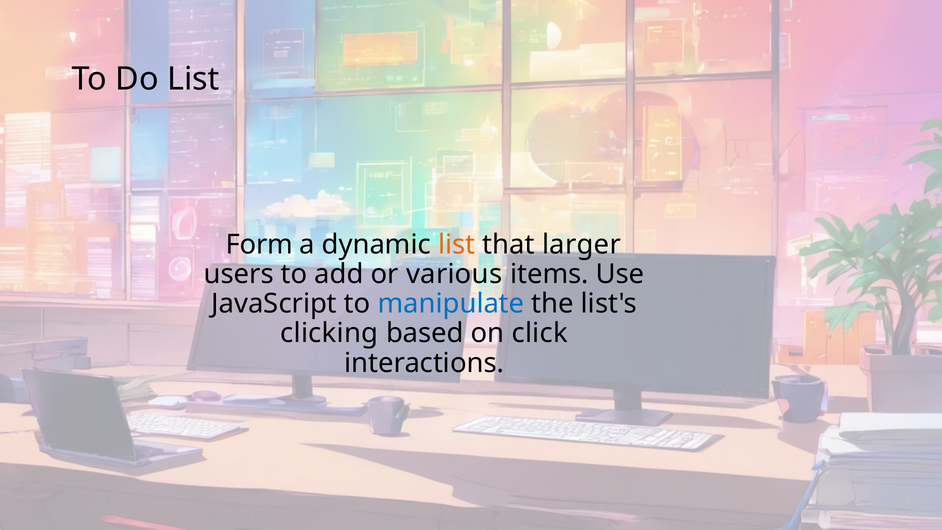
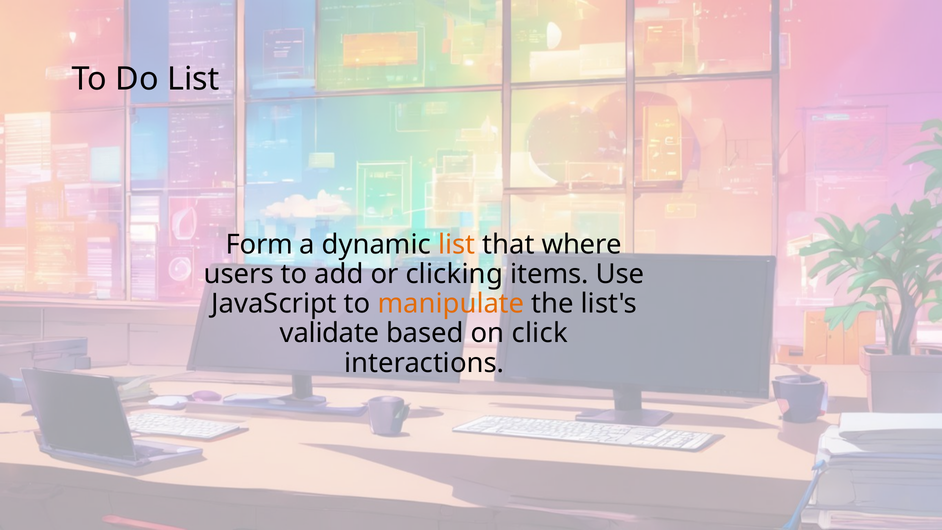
larger: larger -> where
various: various -> clicking
manipulate colour: blue -> orange
clicking: clicking -> validate
